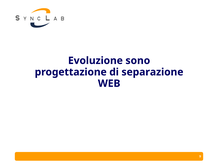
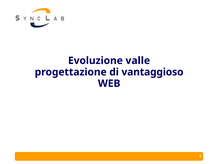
sono: sono -> valle
separazione: separazione -> vantaggioso
